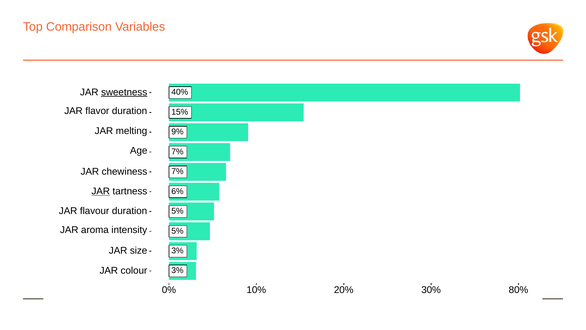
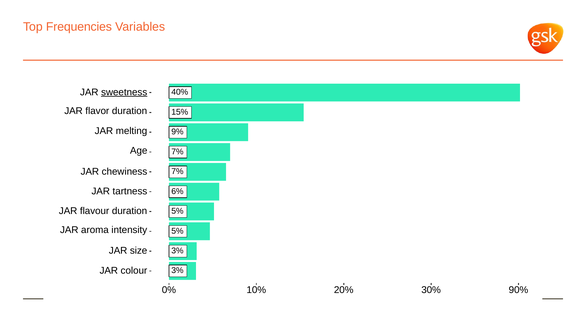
Comparison: Comparison -> Frequencies
JAR at (101, 191) underline: present -> none
80%: 80% -> 90%
